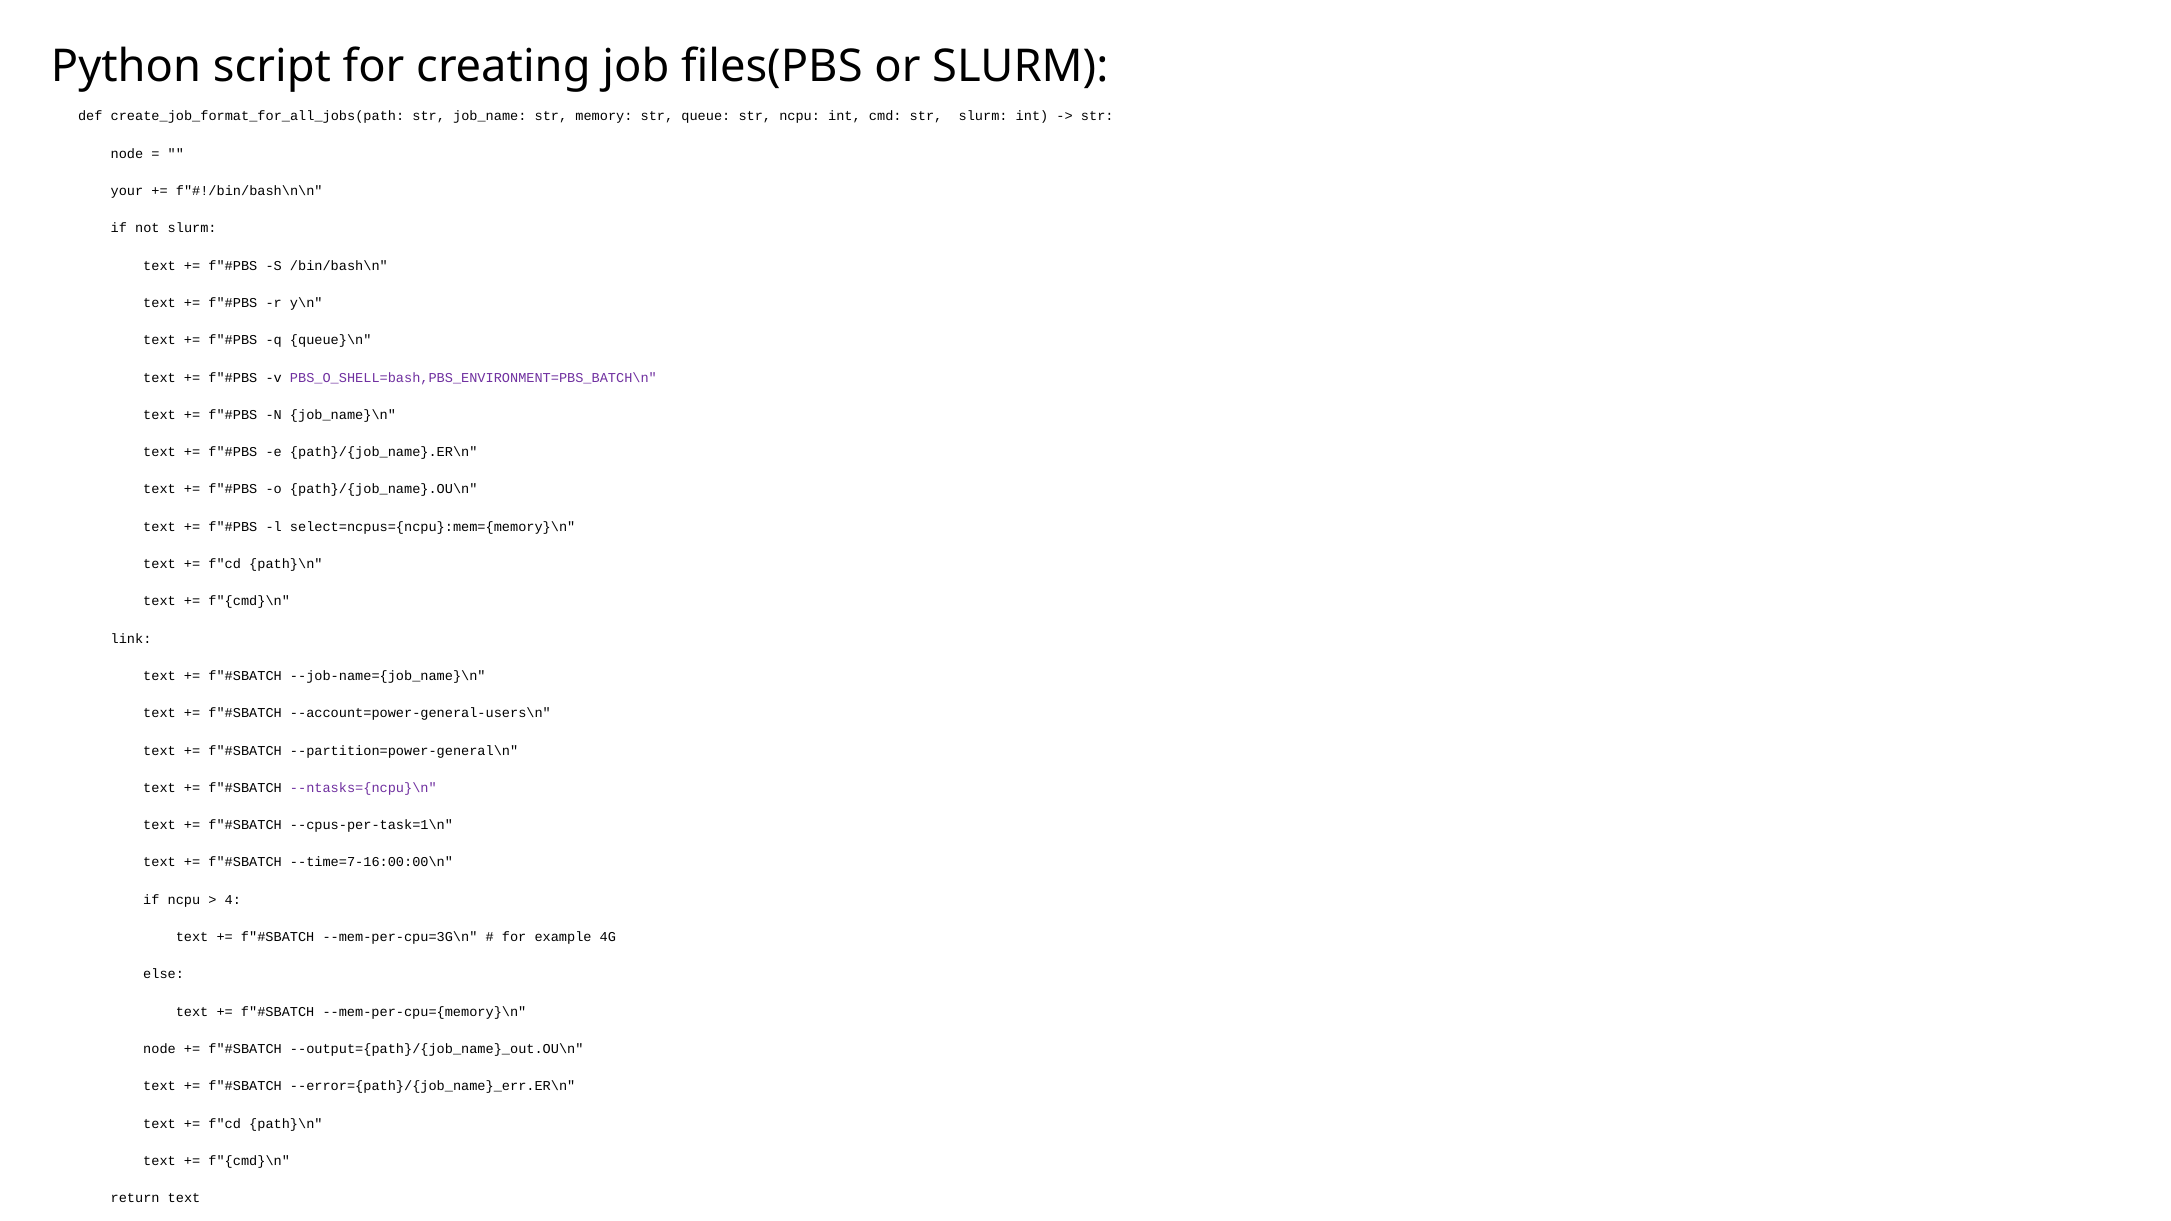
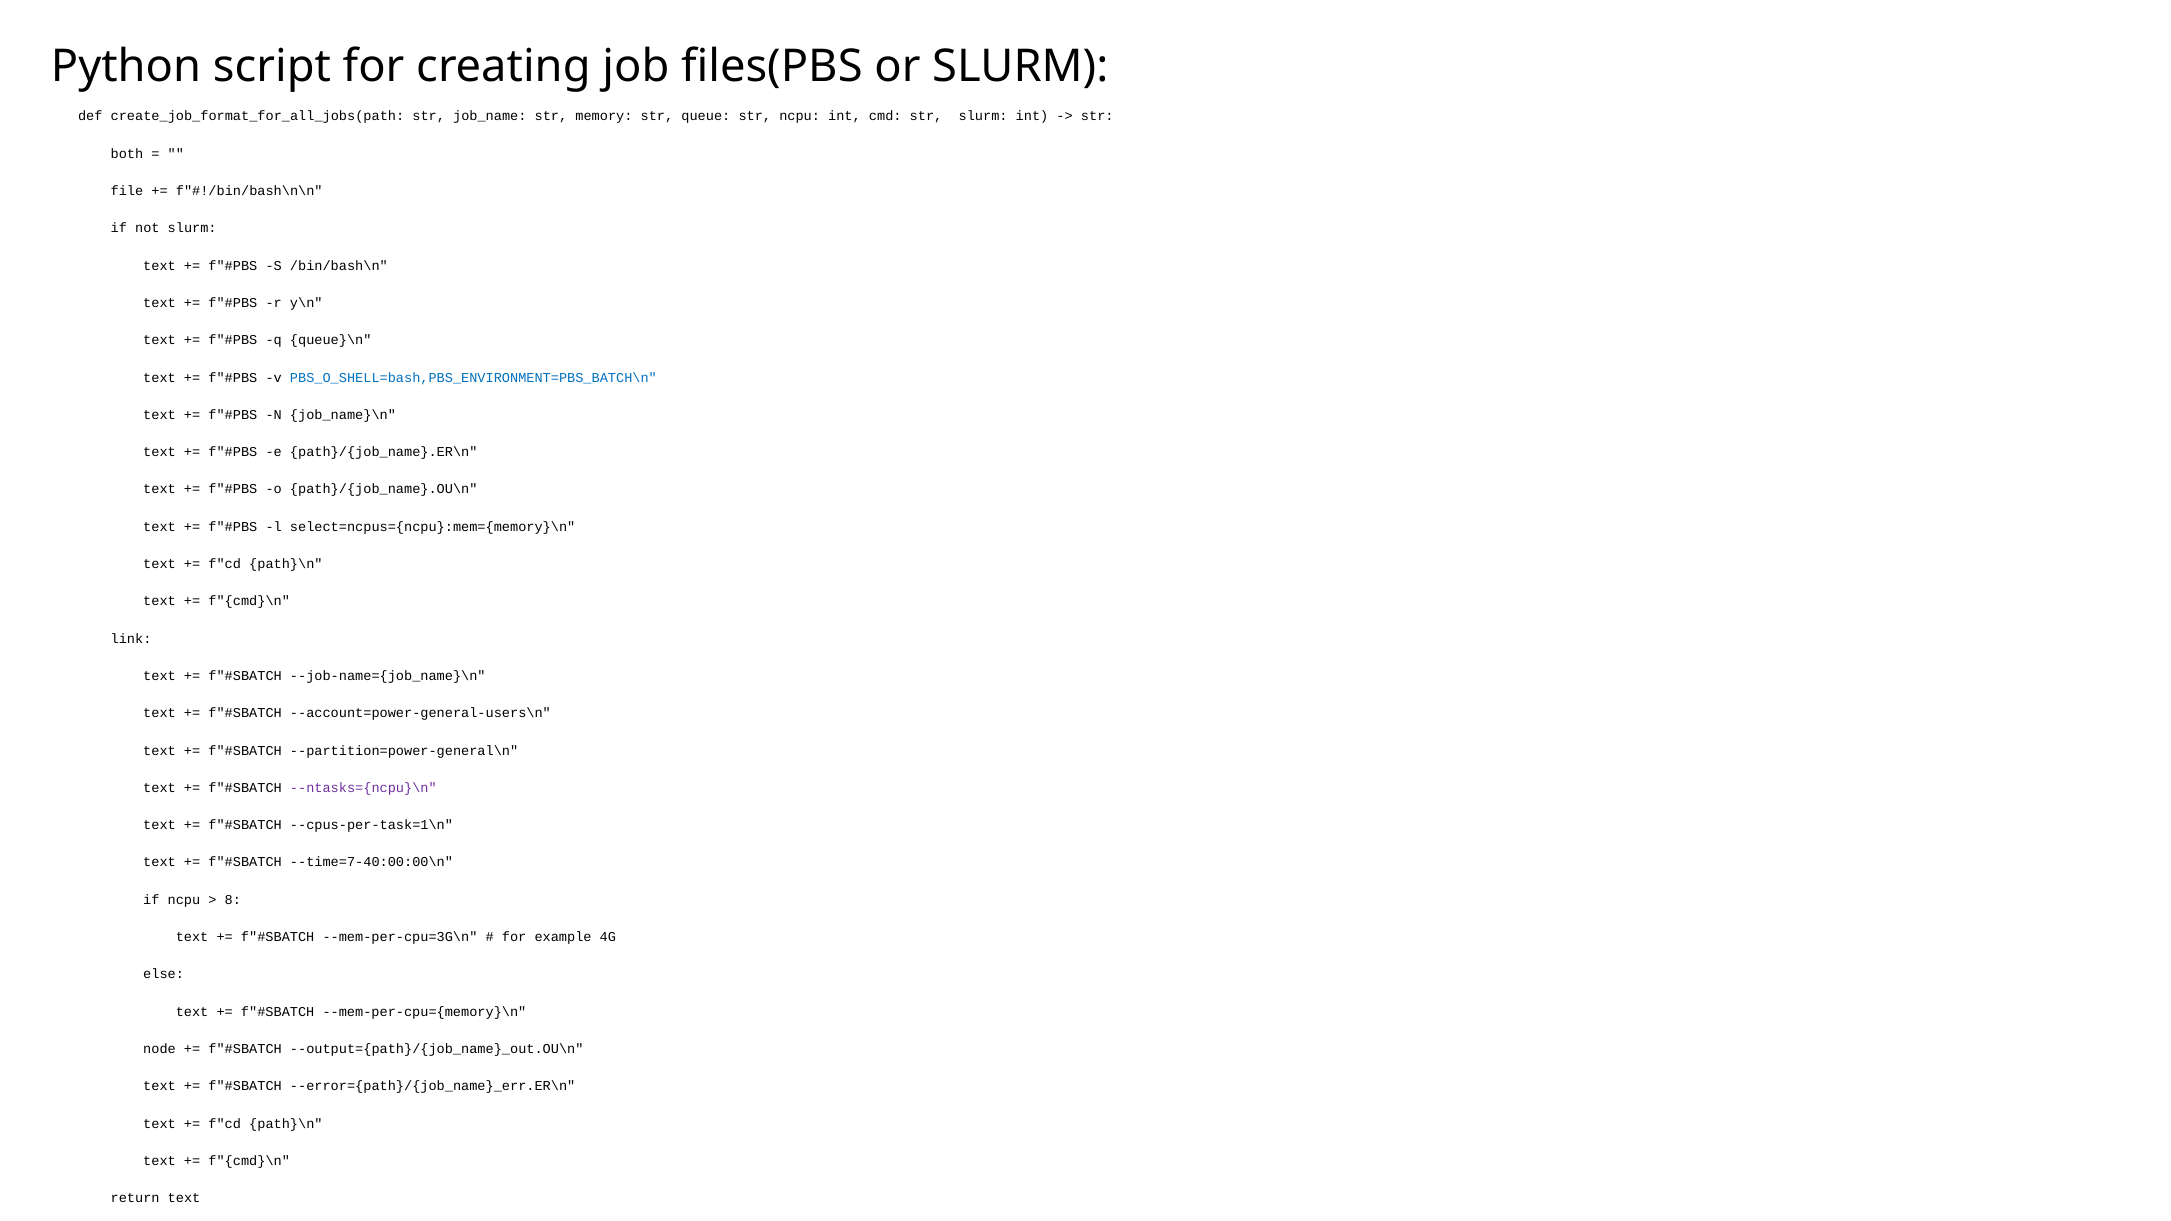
node at (127, 154): node -> both
your: your -> file
PBS_O_SHELL=bash,PBS_ENVIRONMENT=PBS_BATCH\n colour: purple -> blue
--time=7-16:00:00\n: --time=7-16:00:00\n -> --time=7-40:00:00\n
4: 4 -> 8
